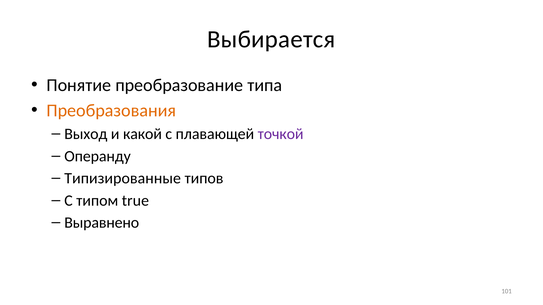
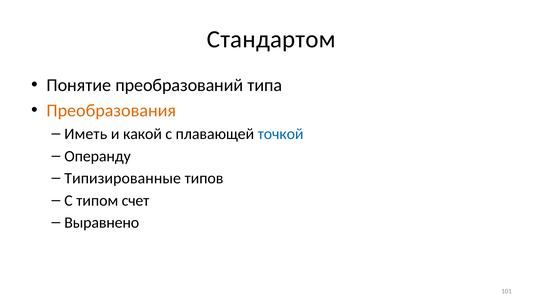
Выбирается: Выбирается -> Стандартом
преобразование: преобразование -> преобразований
Выход: Выход -> Иметь
точкой colour: purple -> blue
true: true -> счет
